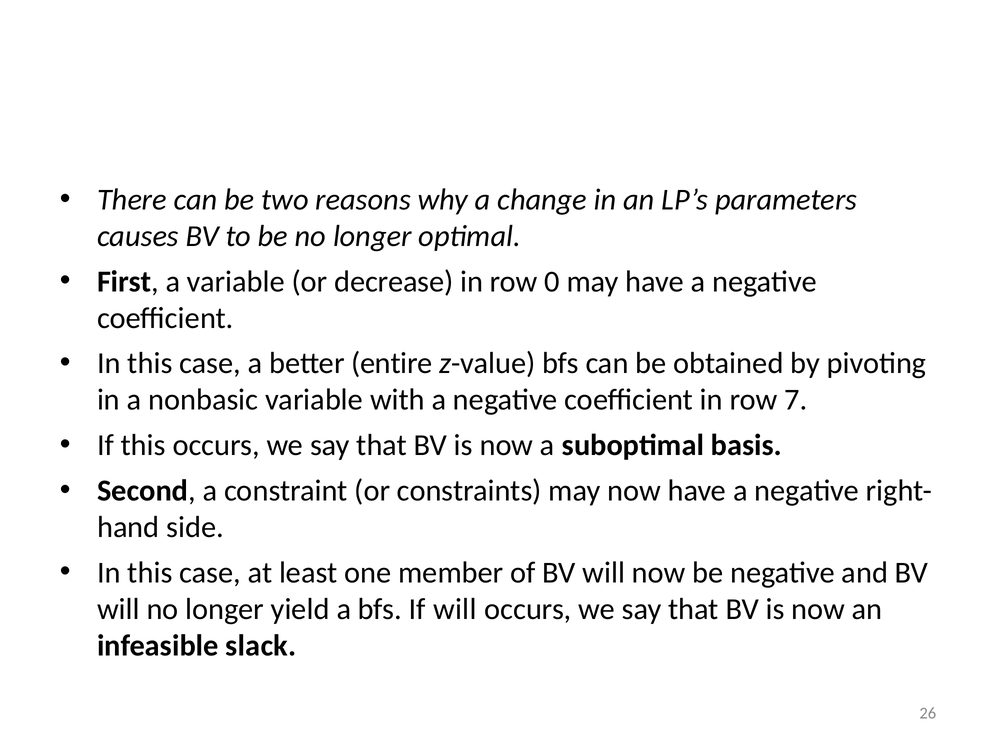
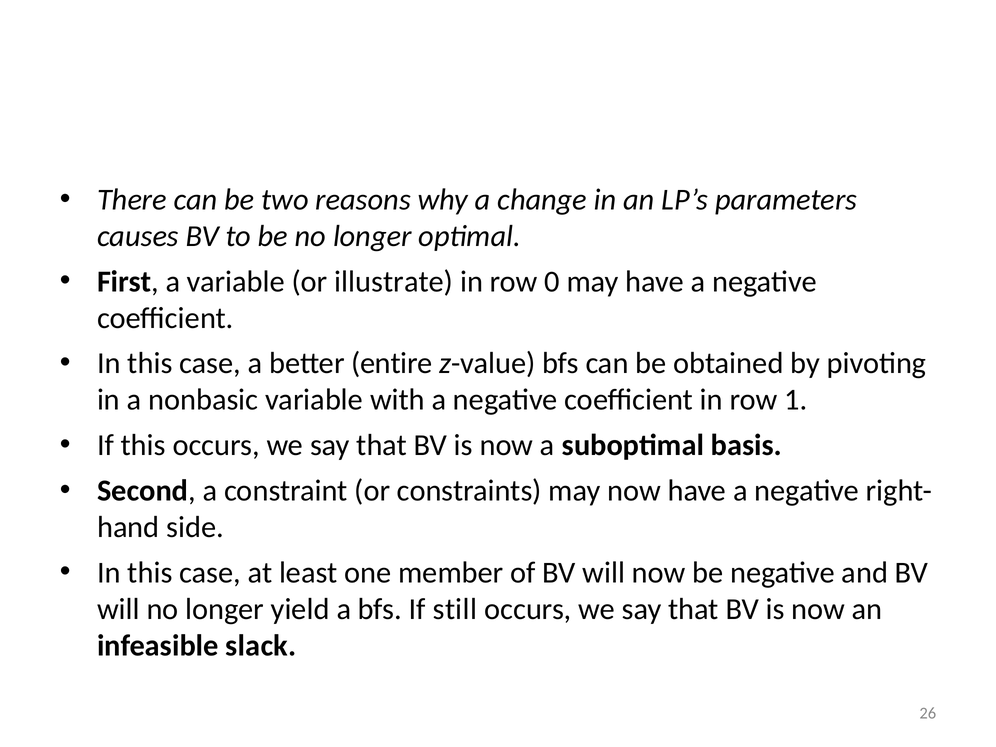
decrease: decrease -> illustrate
7: 7 -> 1
If will: will -> still
